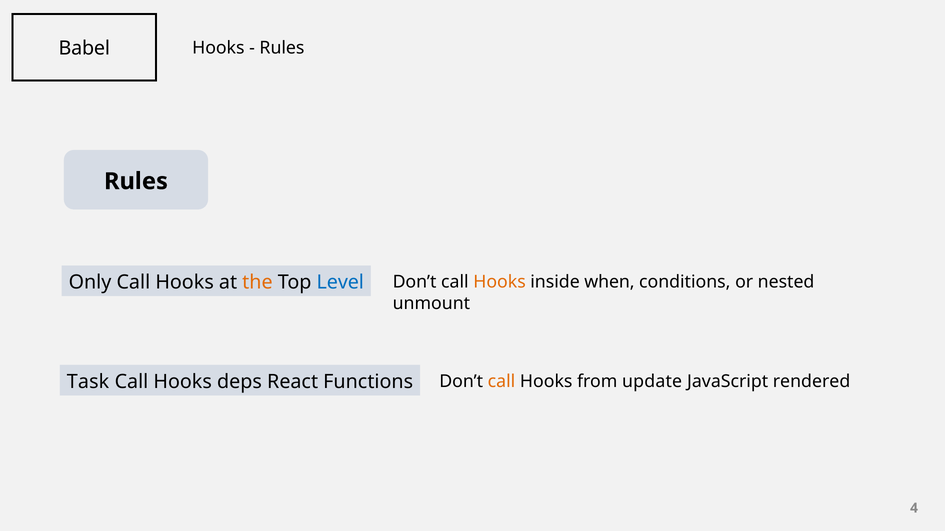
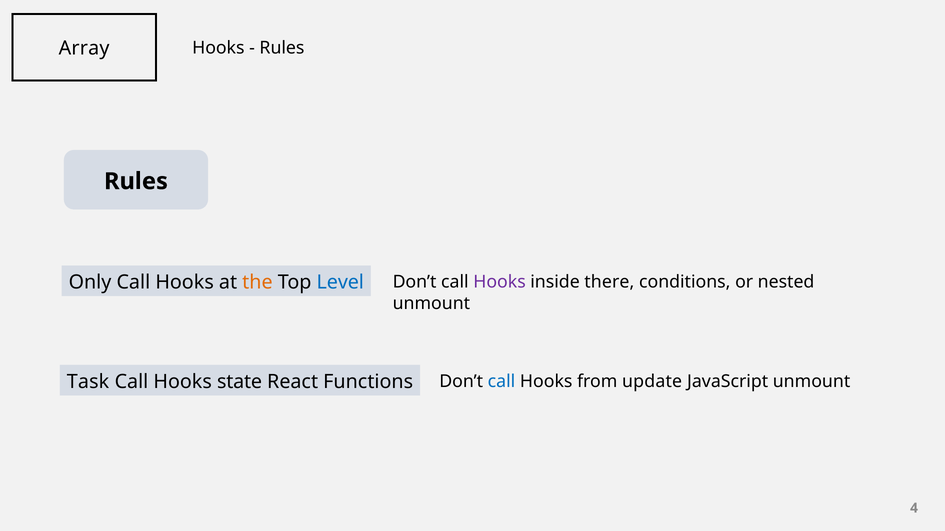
Babel: Babel -> Array
Hooks at (500, 282) colour: orange -> purple
when: when -> there
deps: deps -> state
call at (501, 382) colour: orange -> blue
JavaScript rendered: rendered -> unmount
